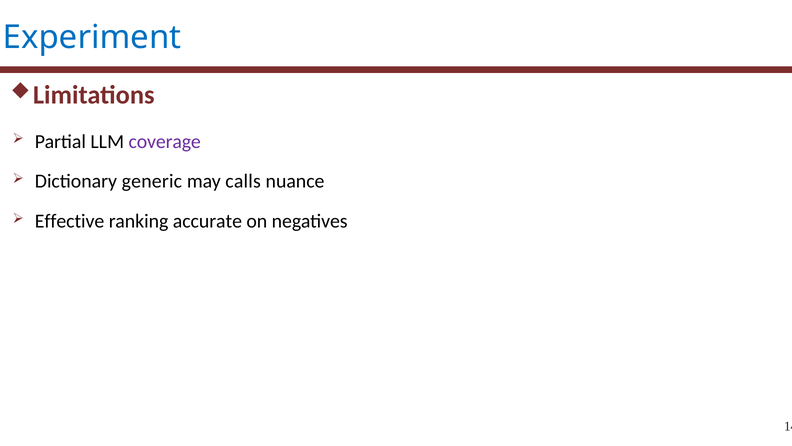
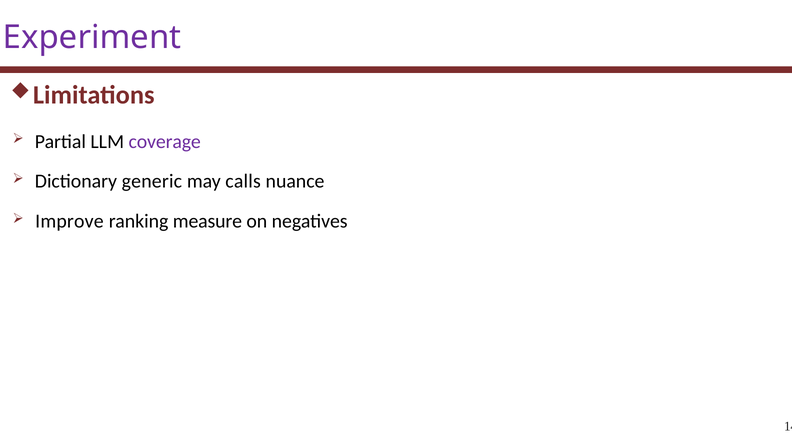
Experiment colour: blue -> purple
Effective: Effective -> Improve
accurate: accurate -> measure
